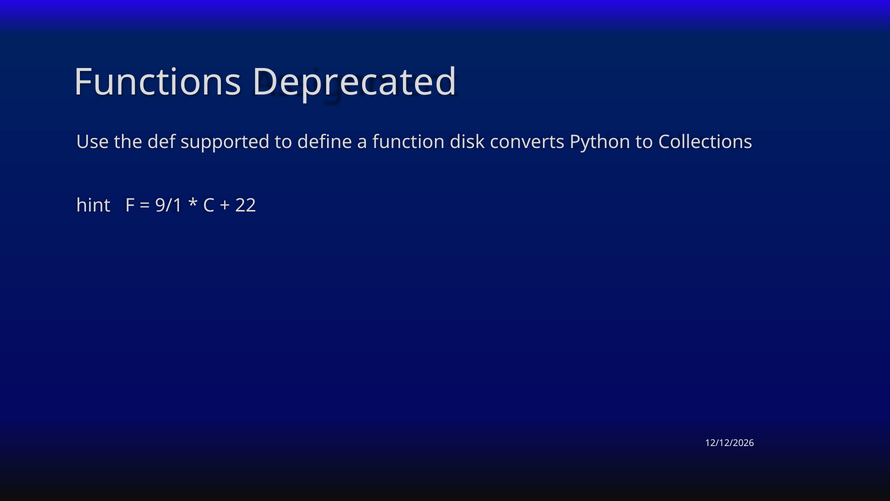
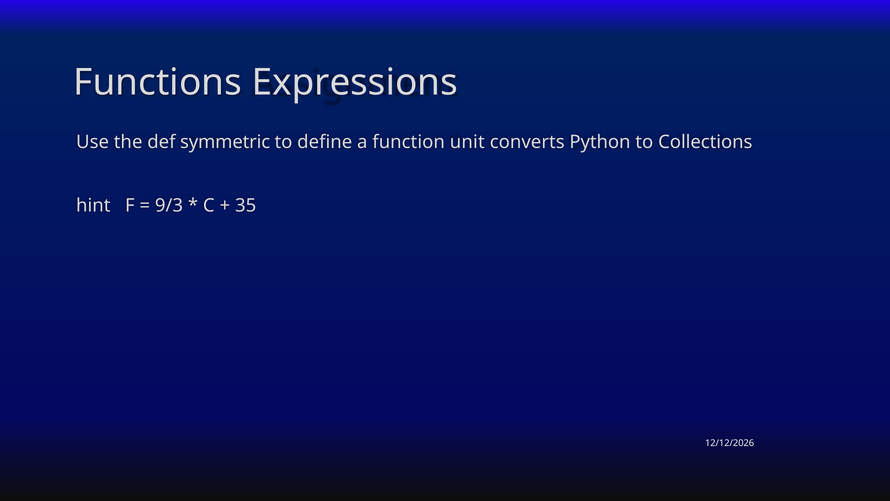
Deprecated: Deprecated -> Expressions
supported: supported -> symmetric
disk: disk -> unit
9/1: 9/1 -> 9/3
22: 22 -> 35
